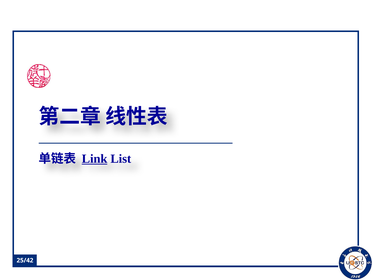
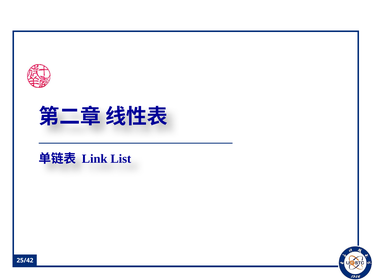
Link underline: present -> none
